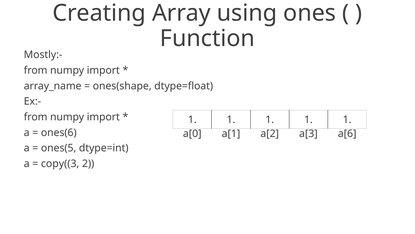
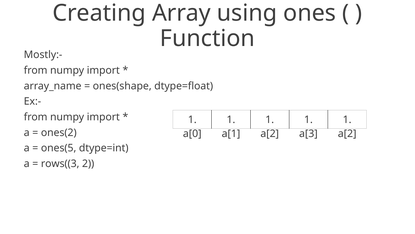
ones(6: ones(6 -> ones(2
a[3 a[6: a[6 -> a[2
copy((3: copy((3 -> rows((3
